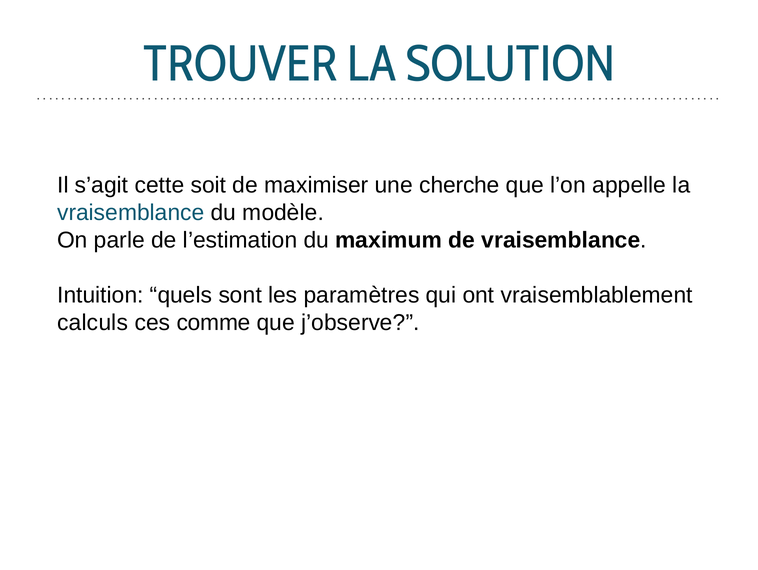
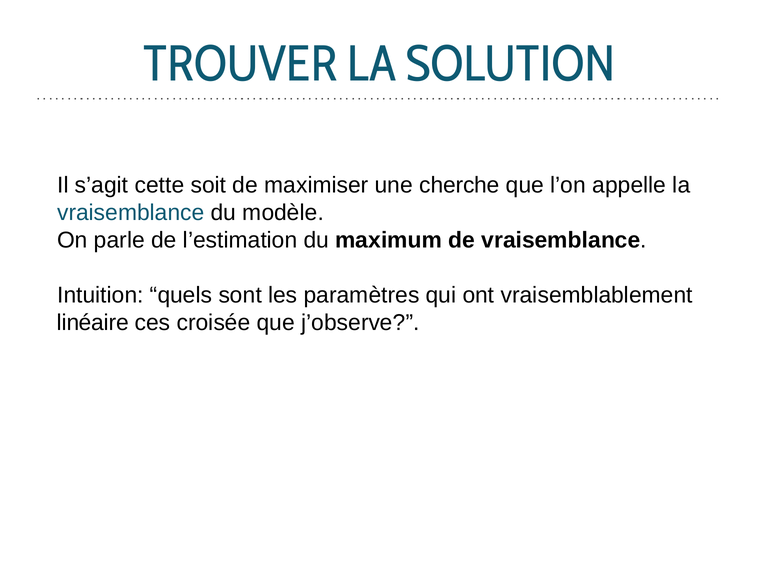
calculs: calculs -> linéaire
comme: comme -> croisée
